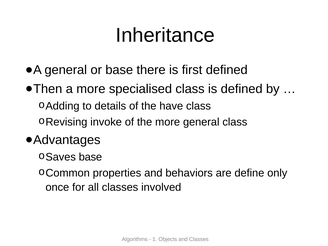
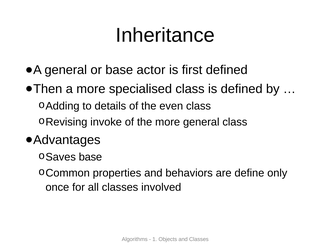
there: there -> actor
have: have -> even
